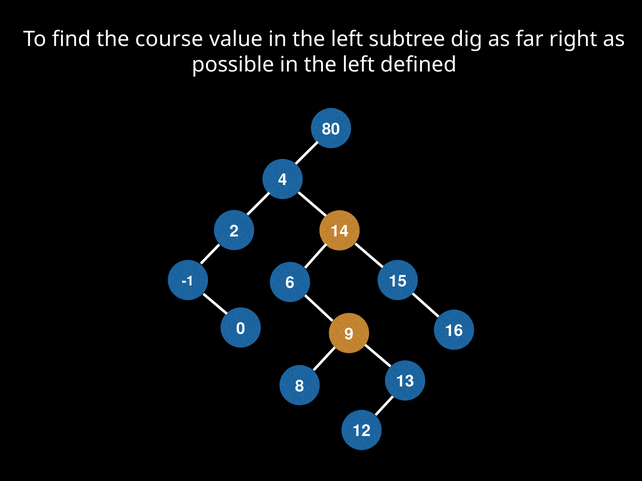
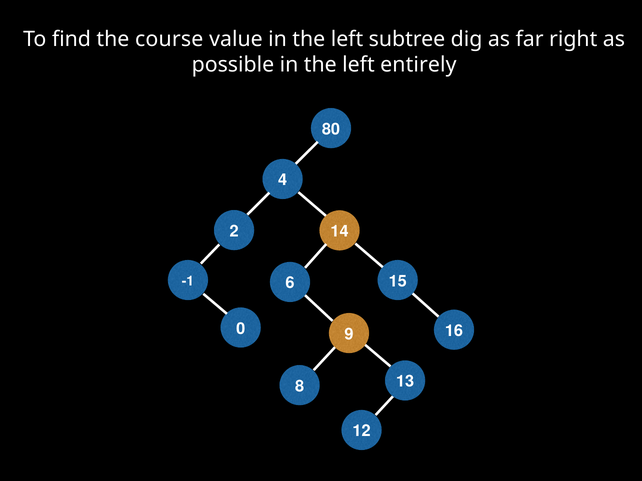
defined: defined -> entirely
